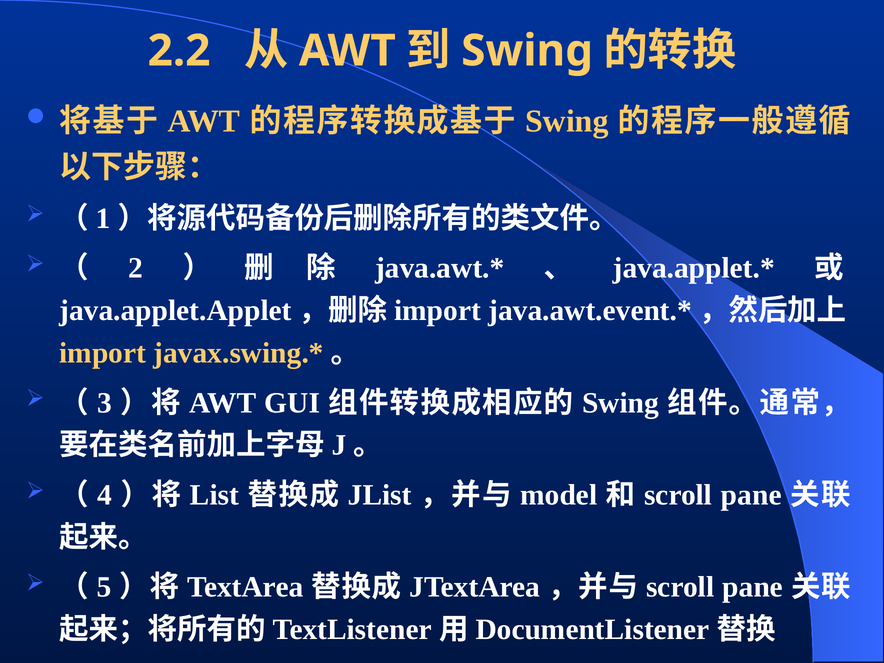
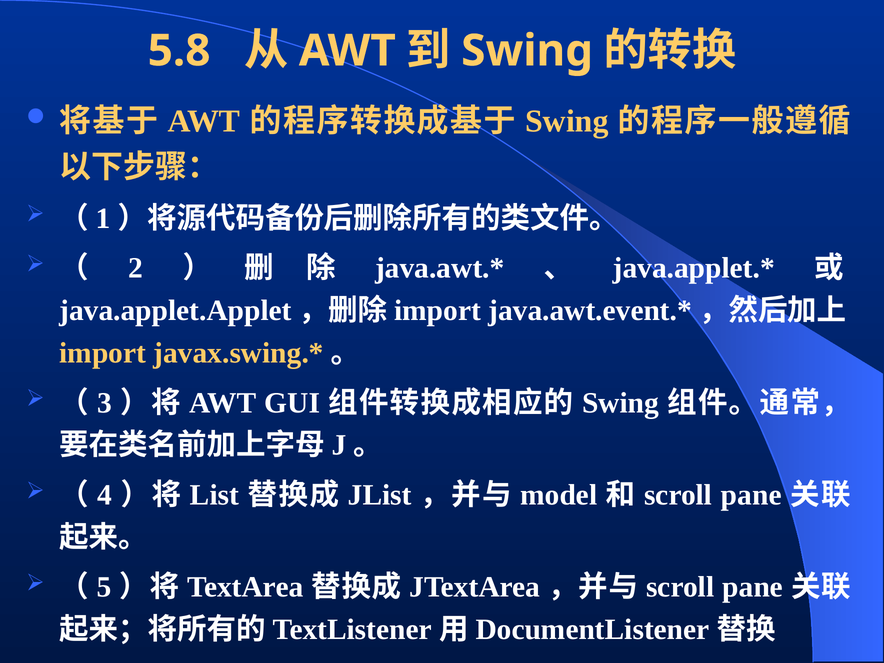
2.2: 2.2 -> 5.8
